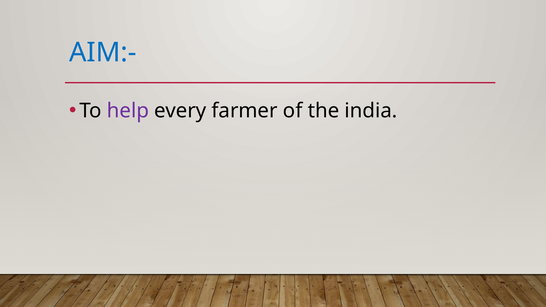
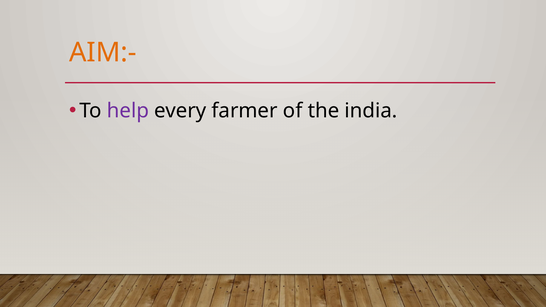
AIM:- colour: blue -> orange
